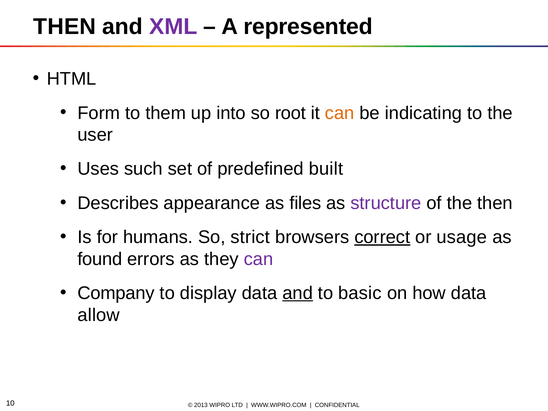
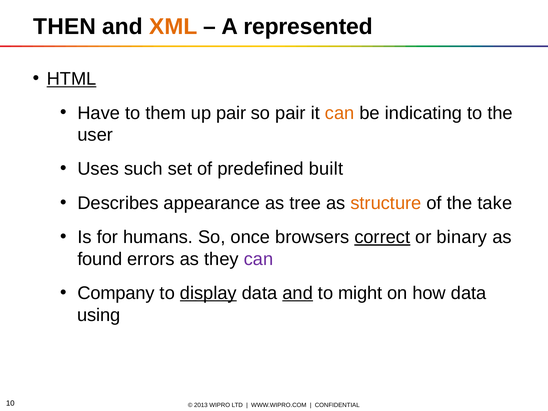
XML colour: purple -> orange
HTML underline: none -> present
Form: Form -> Have
up into: into -> pair
so root: root -> pair
files: files -> tree
structure colour: purple -> orange
the then: then -> take
strict: strict -> once
usage: usage -> binary
display underline: none -> present
basic: basic -> might
allow: allow -> using
